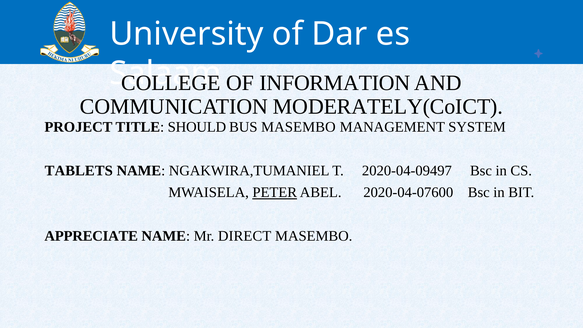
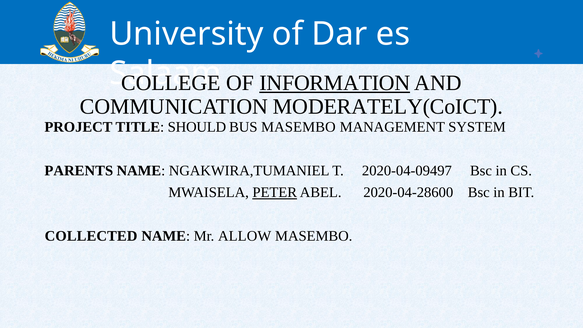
INFORMATION underline: none -> present
TABLETS: TABLETS -> PARENTS
2020-04-07600: 2020-04-07600 -> 2020-04-28600
APPRECIATE: APPRECIATE -> COLLECTED
DIRECT: DIRECT -> ALLOW
